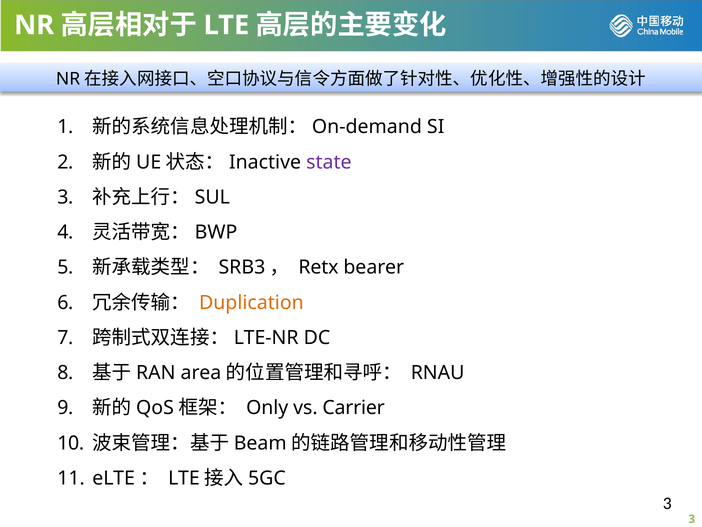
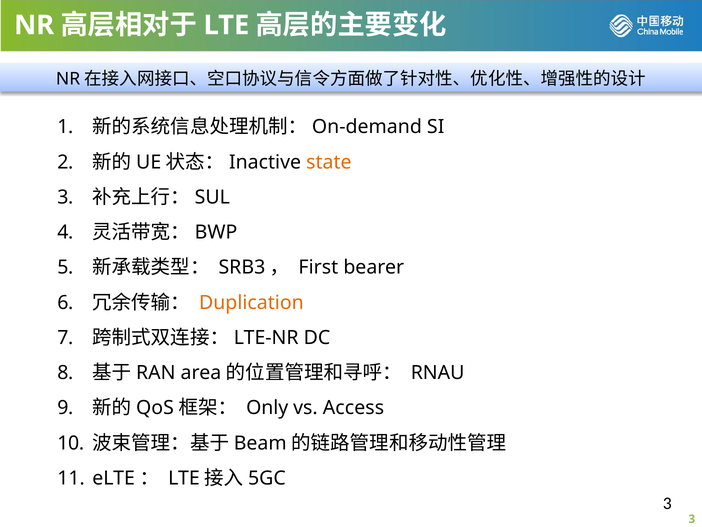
state colour: purple -> orange
Retx: Retx -> First
Carrier: Carrier -> Access
